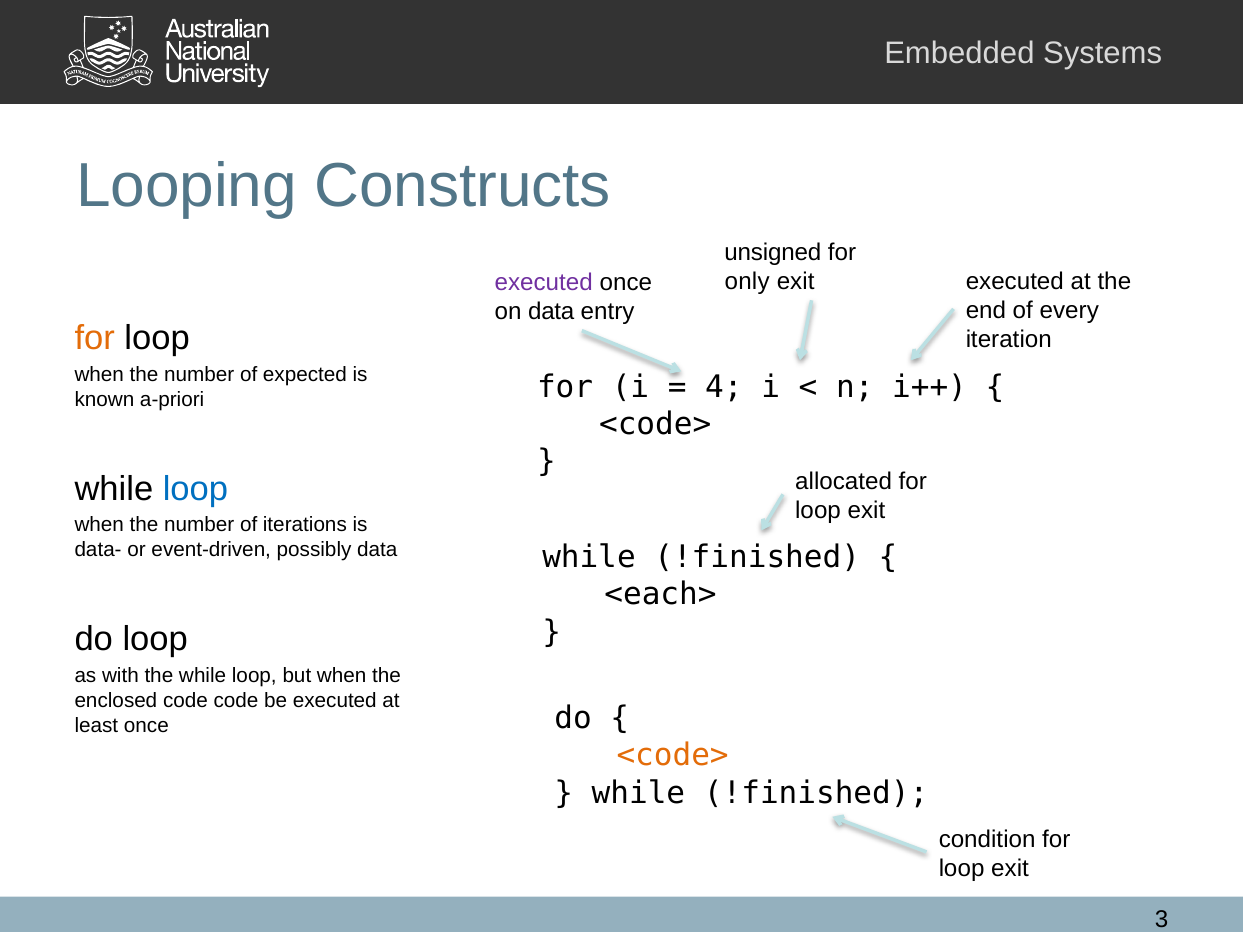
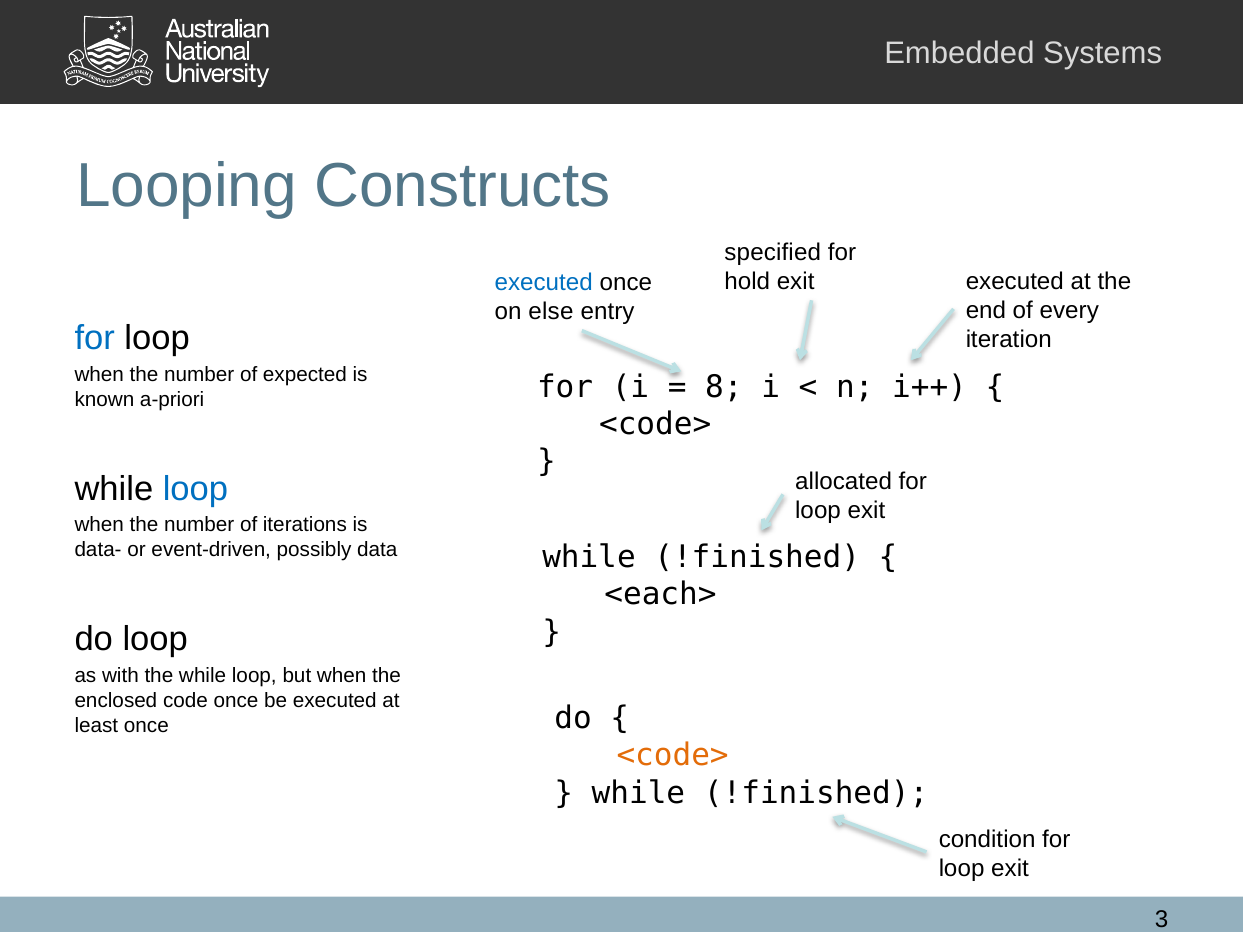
unsigned: unsigned -> specified
only: only -> hold
executed at (544, 283) colour: purple -> blue
on data: data -> else
for at (95, 338) colour: orange -> blue
4: 4 -> 8
code code: code -> once
